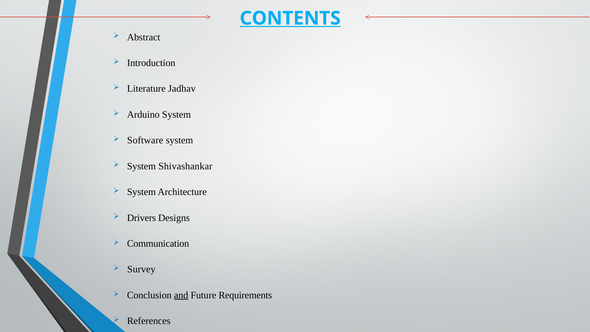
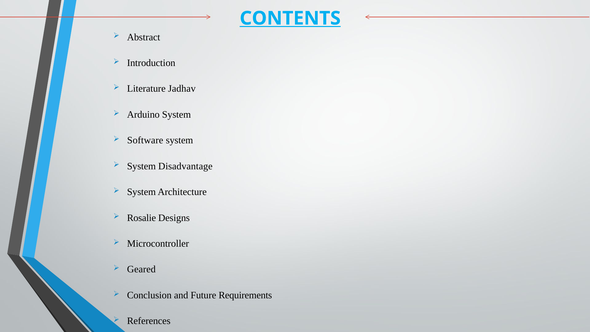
Shivashankar: Shivashankar -> Disadvantage
Drivers: Drivers -> Rosalie
Communication: Communication -> Microcontroller
Survey: Survey -> Geared
and underline: present -> none
